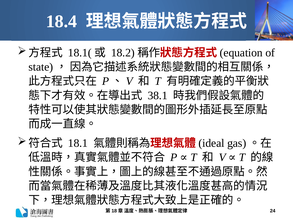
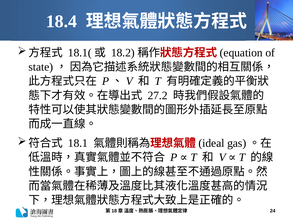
38.1: 38.1 -> 27.2
